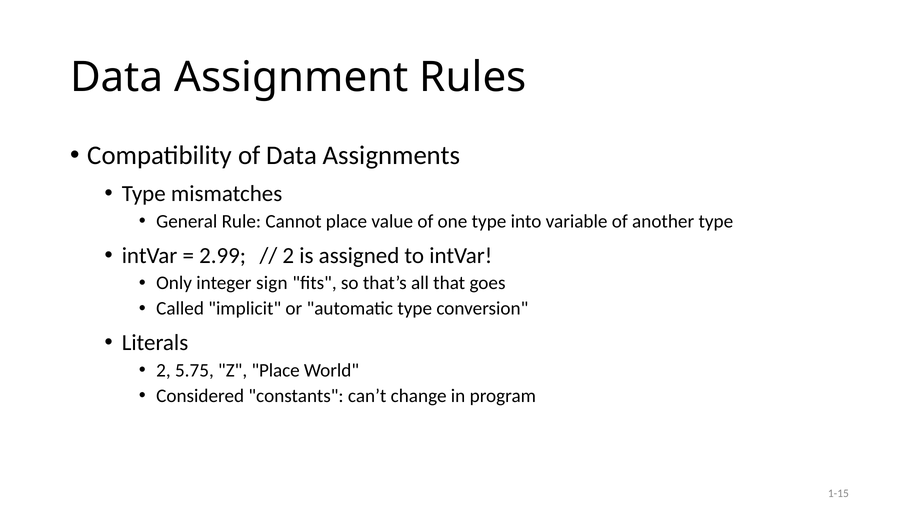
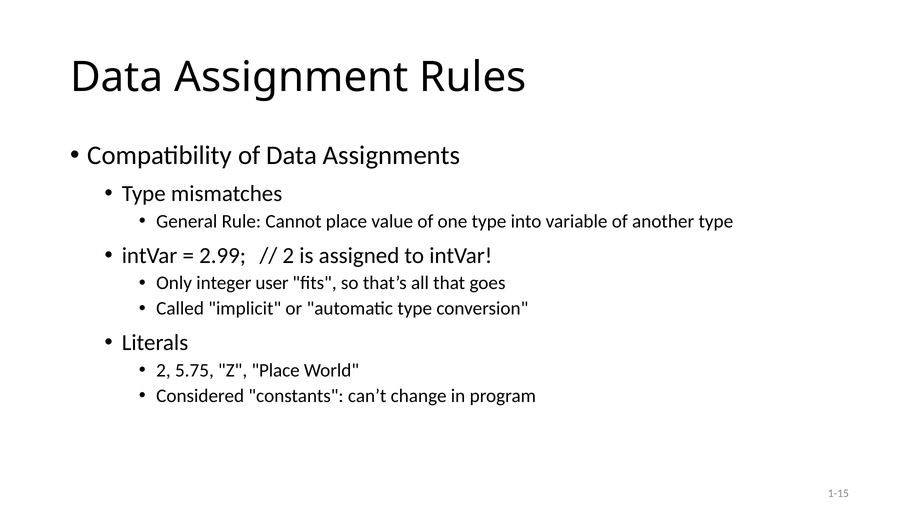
sign: sign -> user
